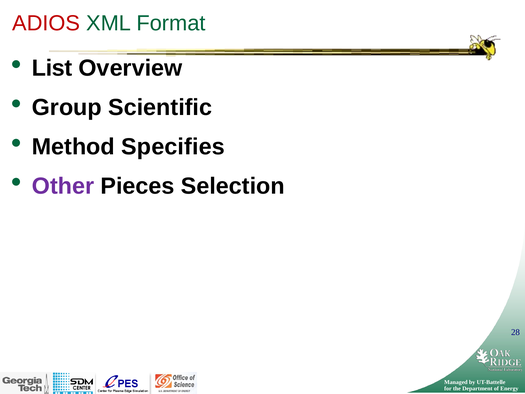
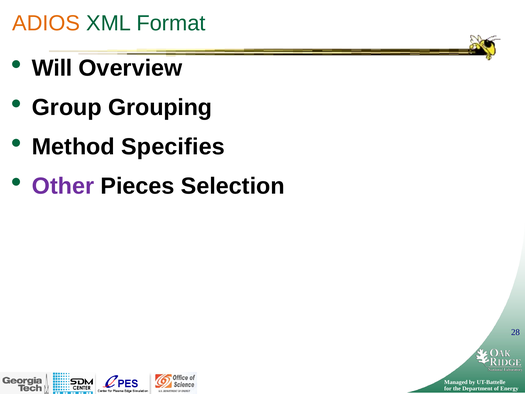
ADIOS colour: red -> orange
List: List -> Will
Scientific: Scientific -> Grouping
